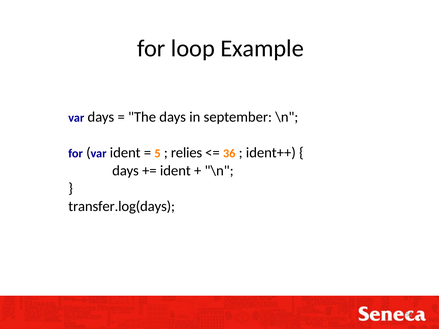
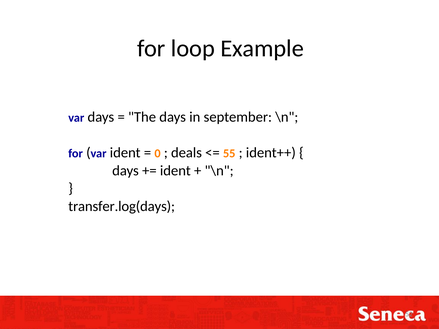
5: 5 -> 0
relies: relies -> deals
36: 36 -> 55
